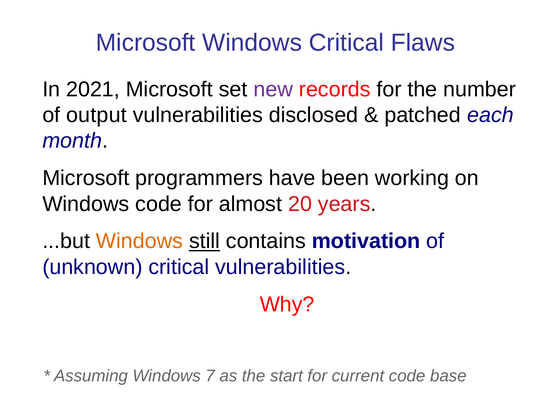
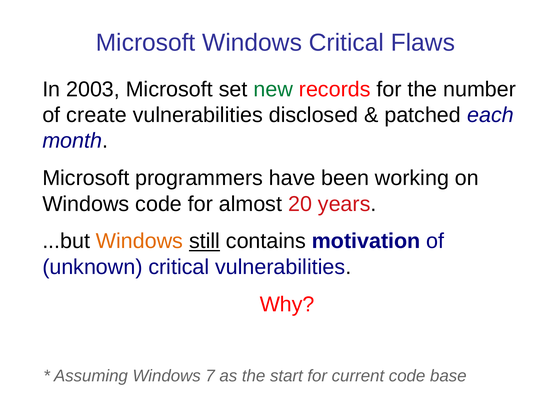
2021: 2021 -> 2003
new colour: purple -> green
output: output -> create
